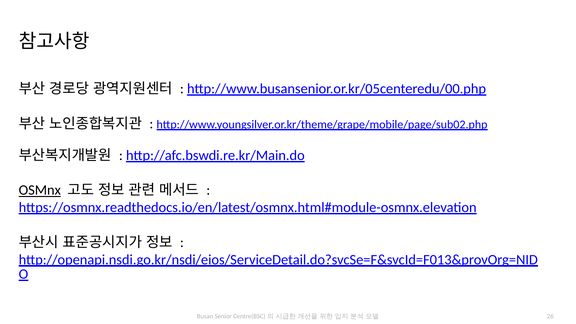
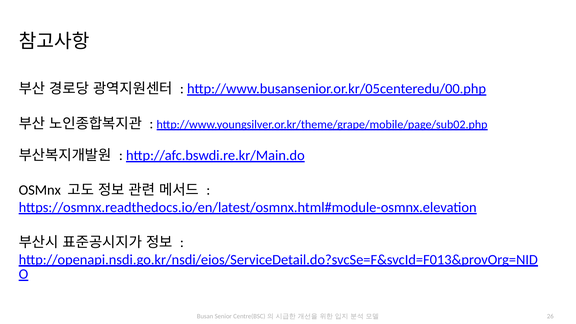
OSMnx underline: present -> none
